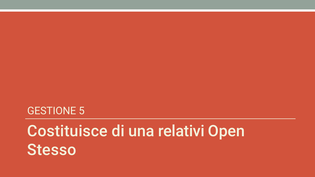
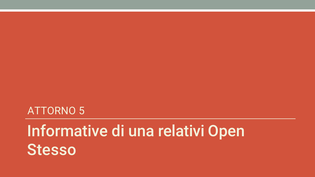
GESTIONE: GESTIONE -> ATTORNO
Costituisce: Costituisce -> Informative
